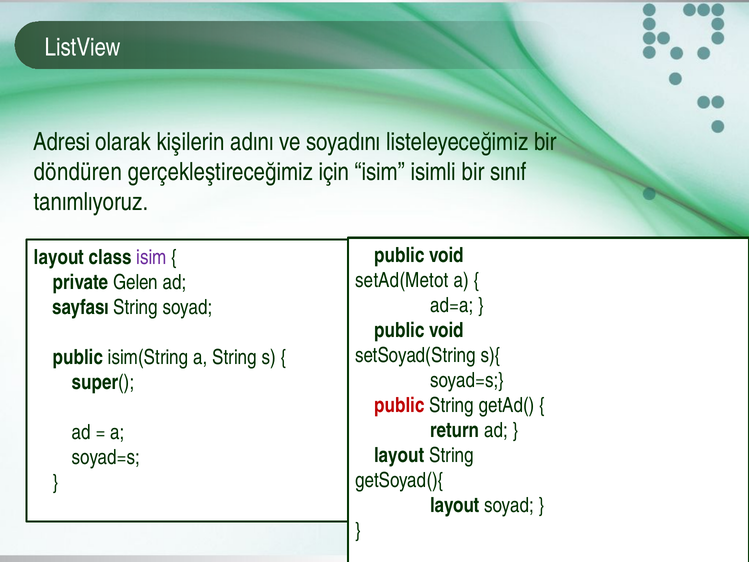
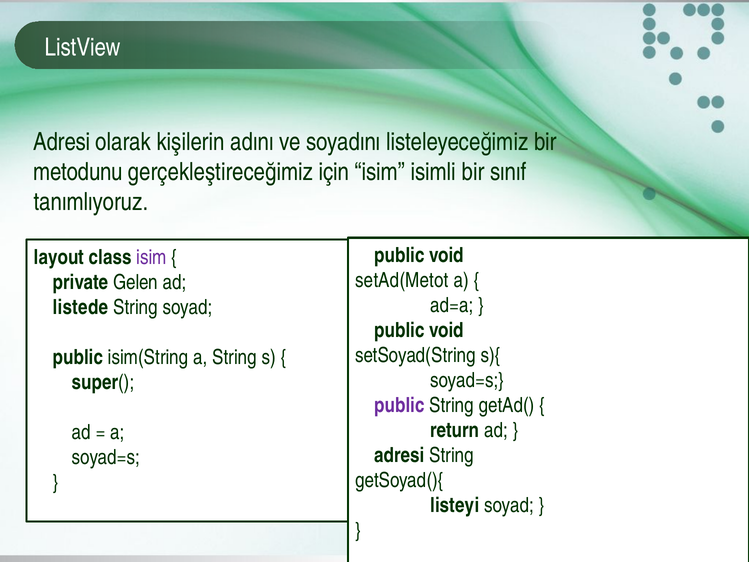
döndüren: döndüren -> metodunu
sayfası: sayfası -> listede
public at (399, 405) colour: red -> purple
layout at (399, 455): layout -> adresi
layout at (455, 505): layout -> listeyi
